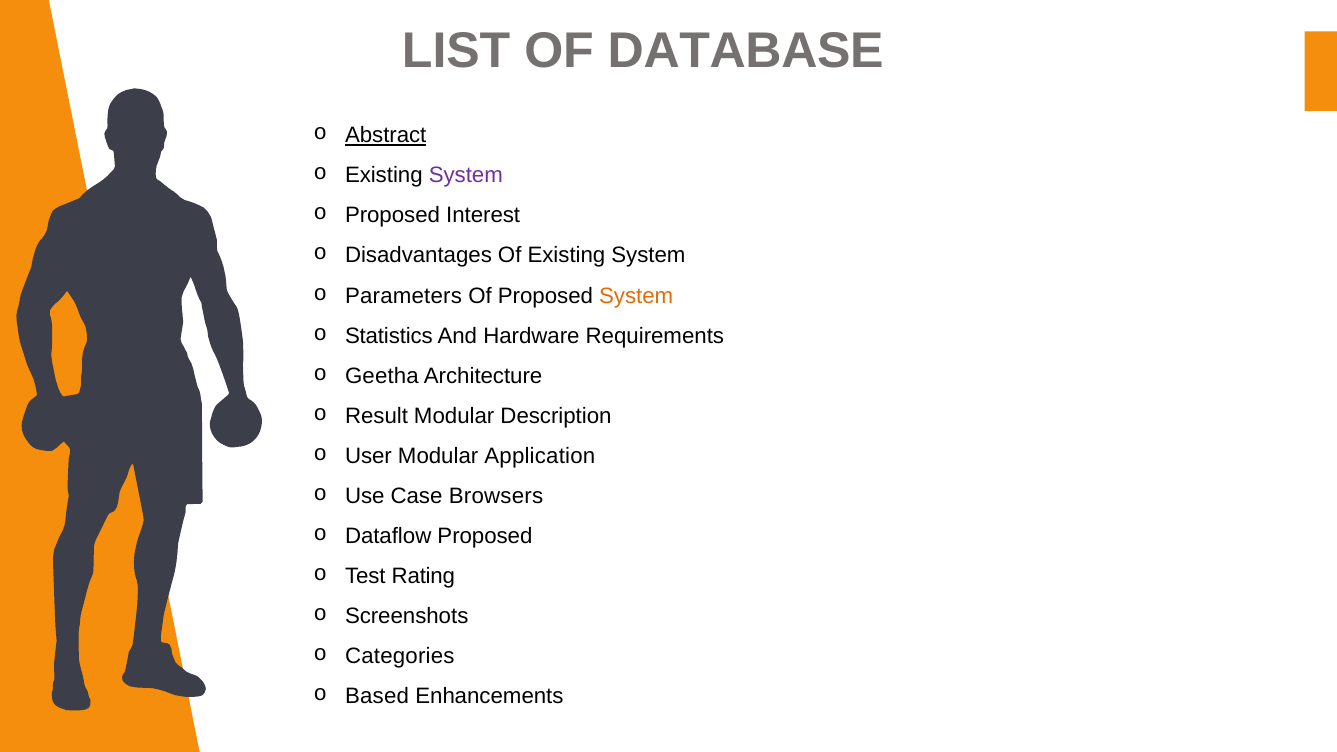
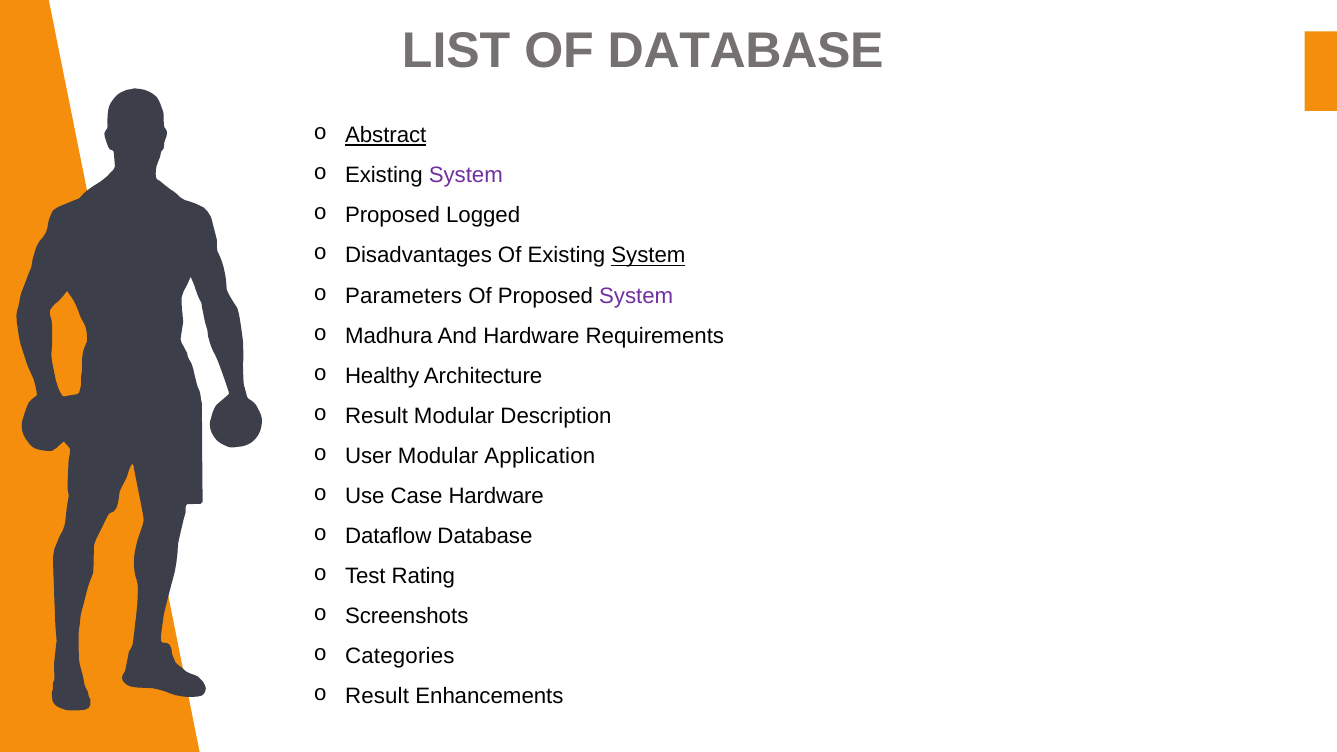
Interest: Interest -> Logged
System at (648, 256) underline: none -> present
System at (636, 296) colour: orange -> purple
Statistics: Statistics -> Madhura
Geetha: Geetha -> Healthy
Case Browsers: Browsers -> Hardware
Dataflow Proposed: Proposed -> Database
Based at (377, 696): Based -> Result
